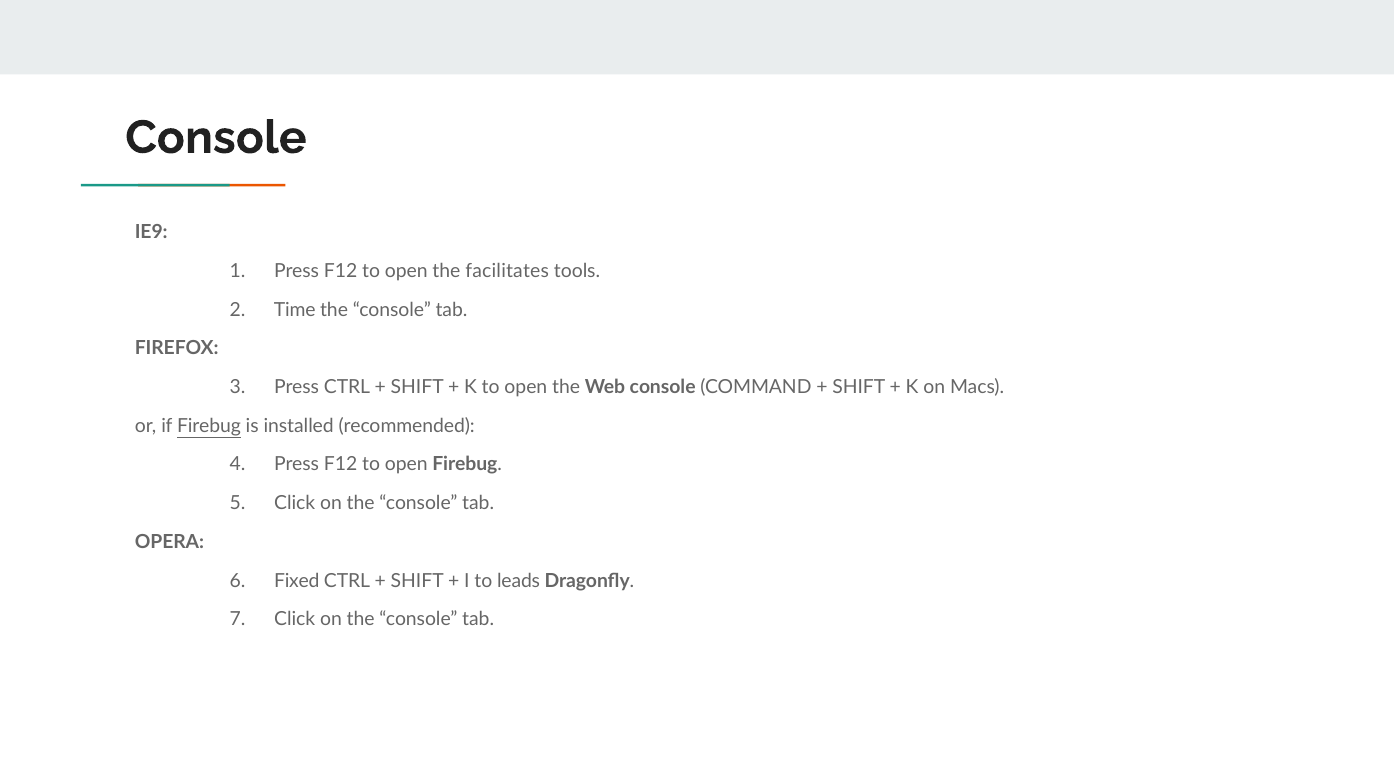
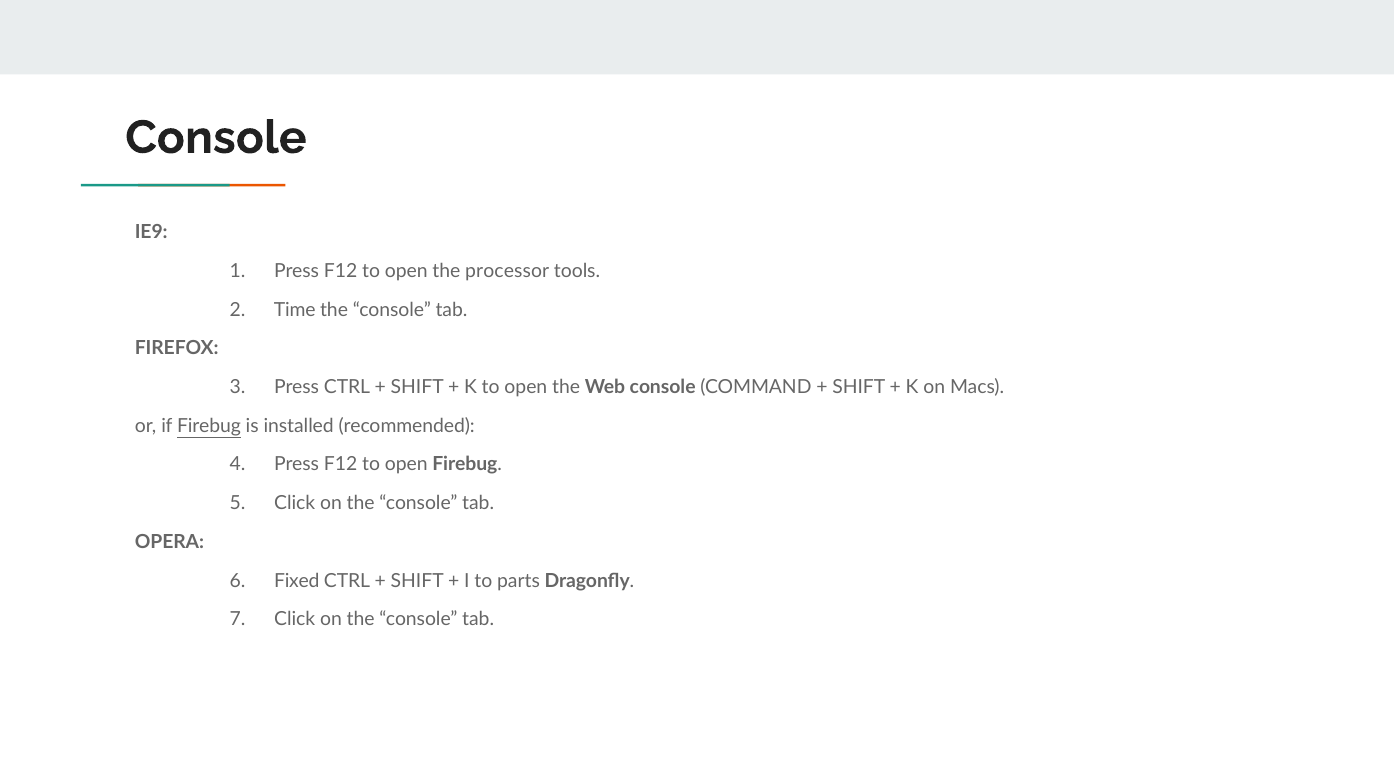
facilitates: facilitates -> processor
leads: leads -> parts
